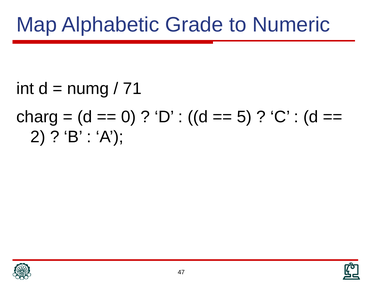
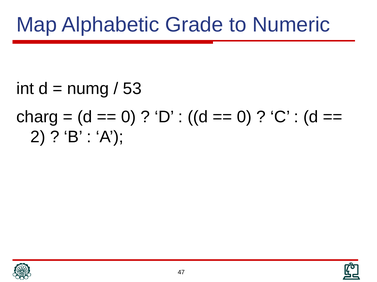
71: 71 -> 53
5 at (244, 117): 5 -> 0
